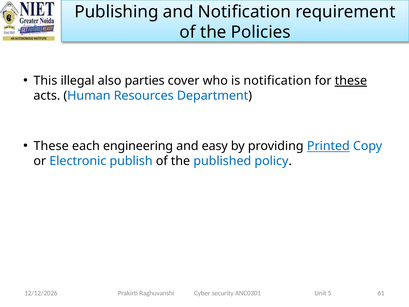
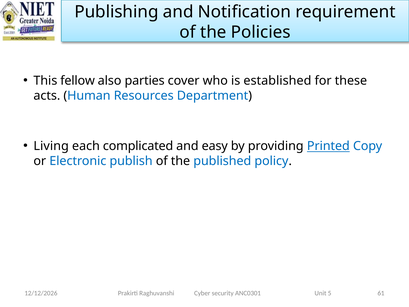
illegal: illegal -> fellow
is notification: notification -> established
these at (351, 81) underline: present -> none
These at (51, 146): These -> Living
engineering: engineering -> complicated
